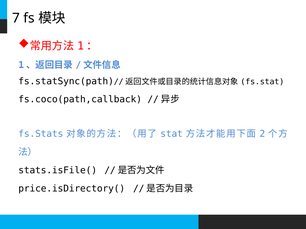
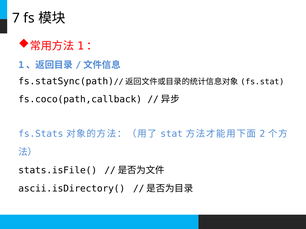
price.isDirectory(: price.isDirectory( -> ascii.isDirectory(
